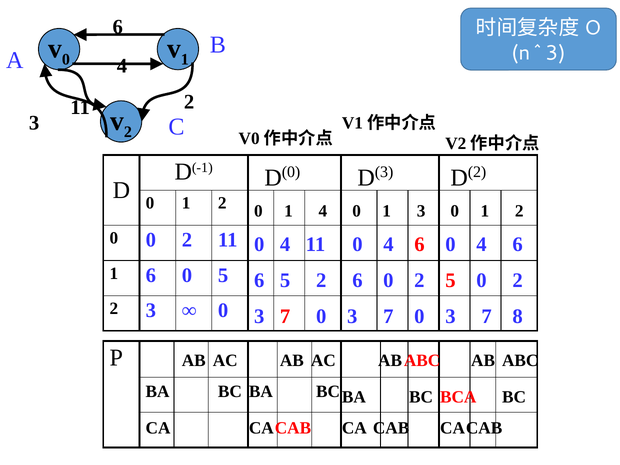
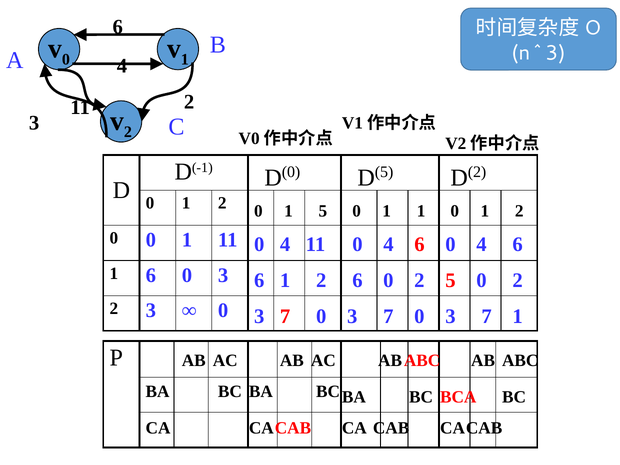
D 3: 3 -> 5
1 4: 4 -> 5
1 3: 3 -> 1
2 at (187, 240): 2 -> 1
0 5: 5 -> 3
6 5: 5 -> 1
7 8: 8 -> 1
